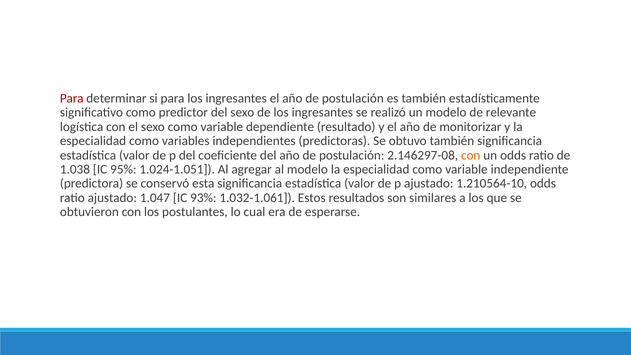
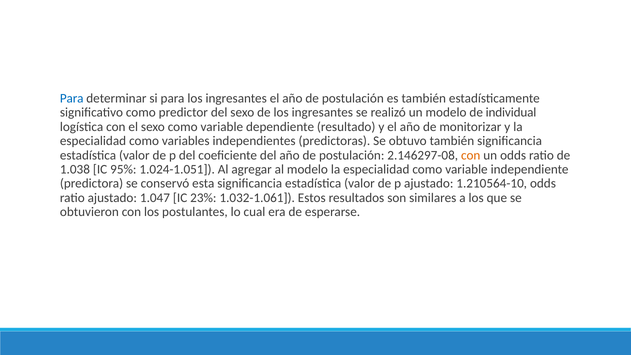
Para at (72, 98) colour: red -> blue
relevante: relevante -> individual
93%: 93% -> 23%
